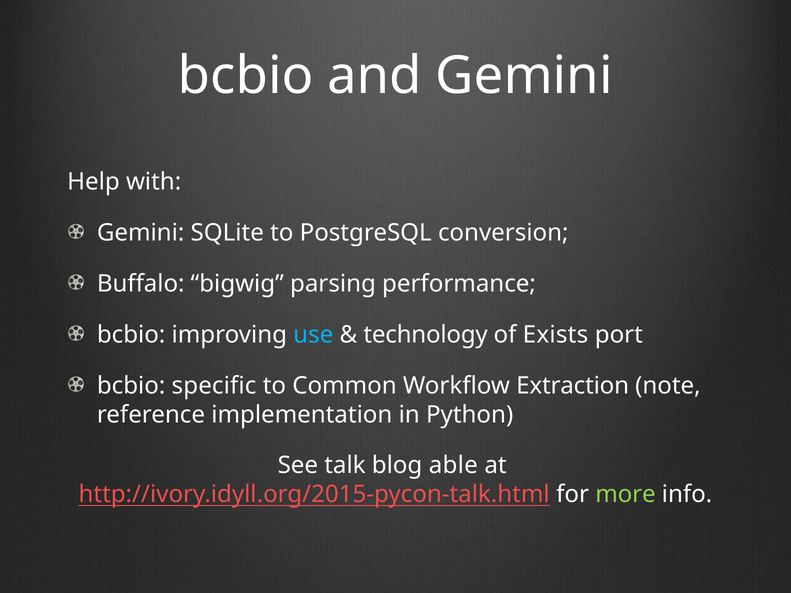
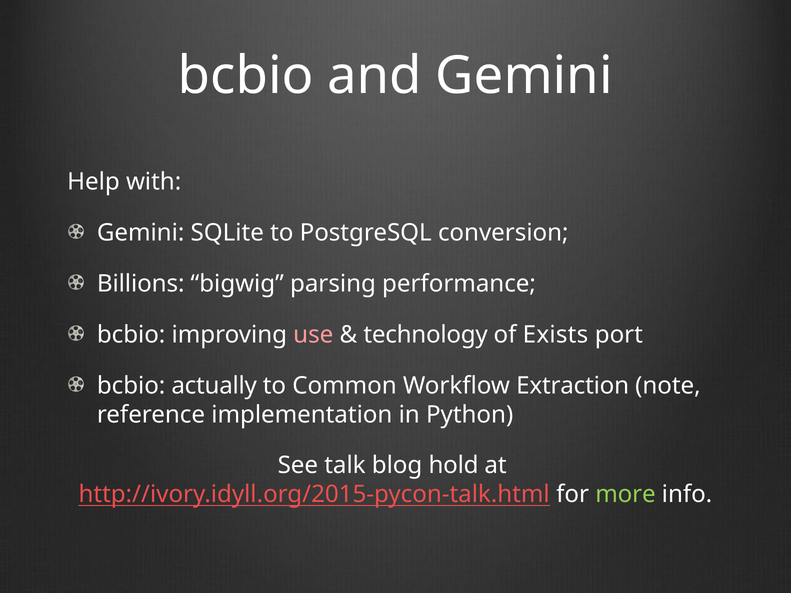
Buffalo: Buffalo -> Billions
use colour: light blue -> pink
specific: specific -> actually
able: able -> hold
